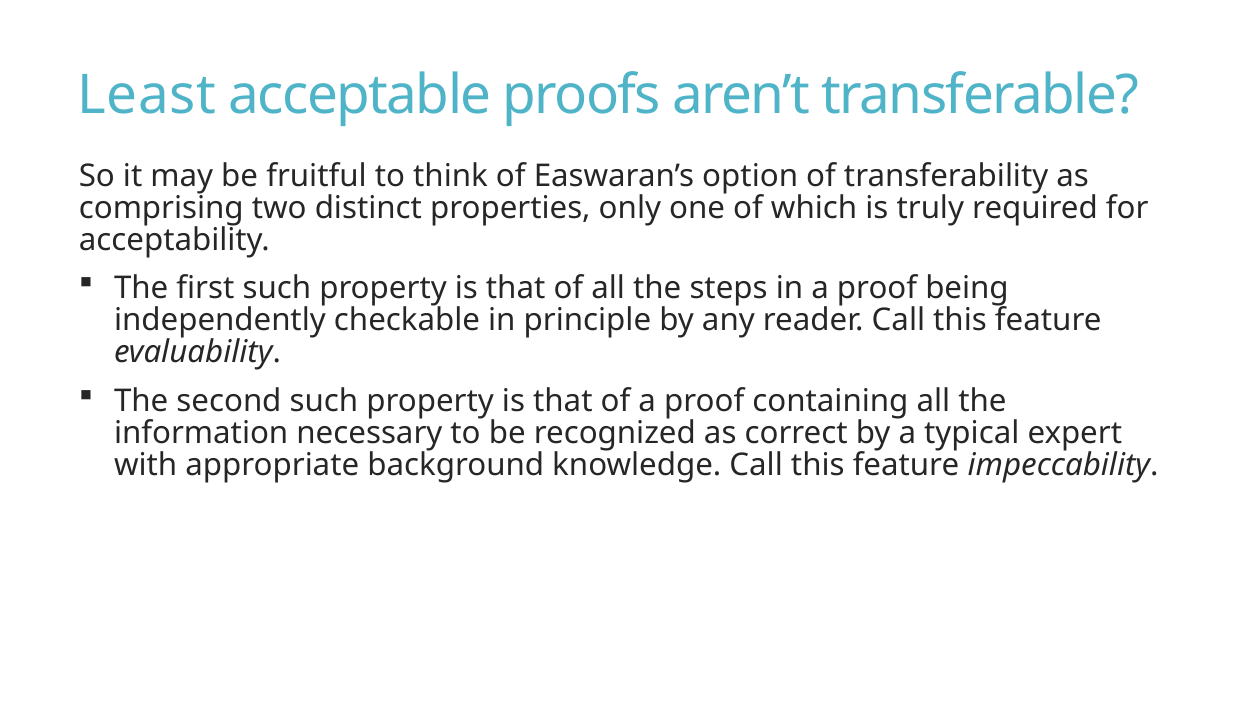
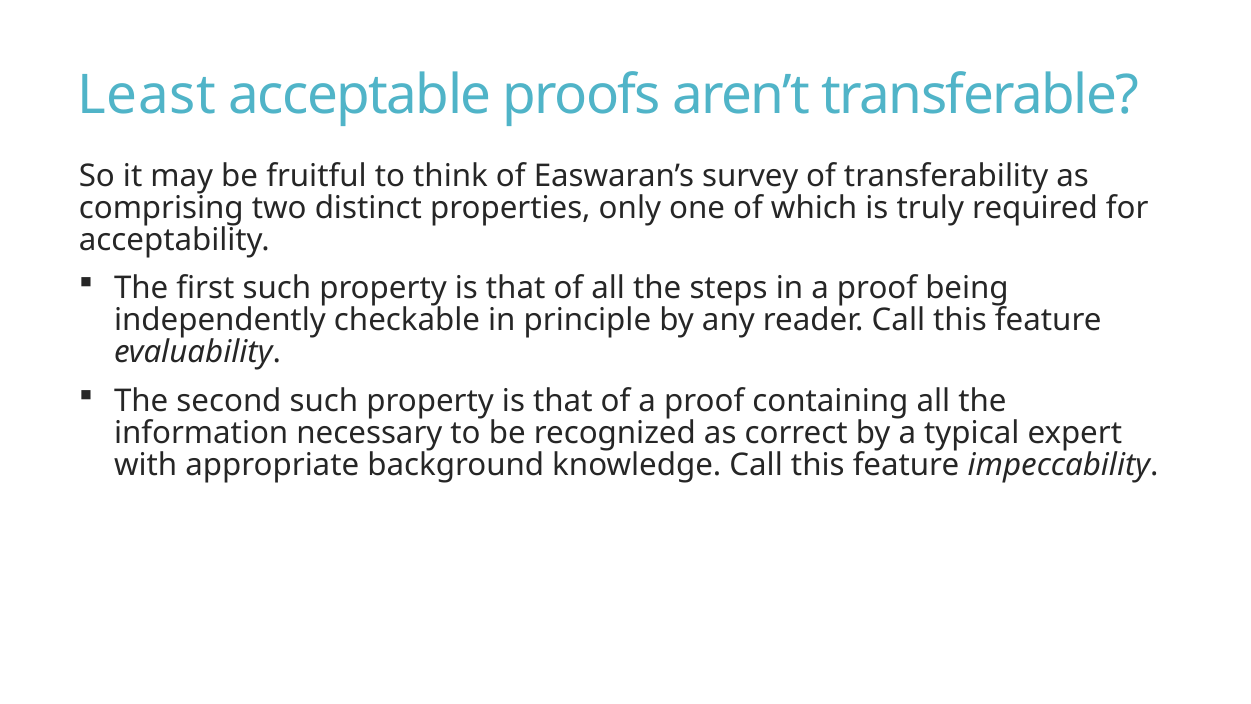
option: option -> survey
